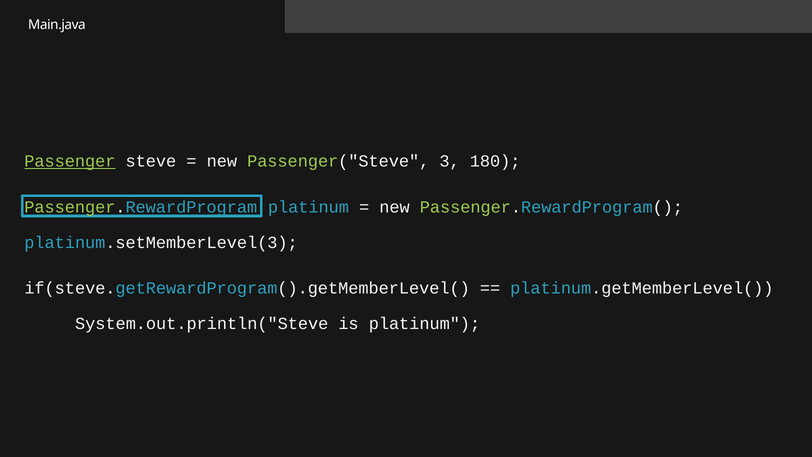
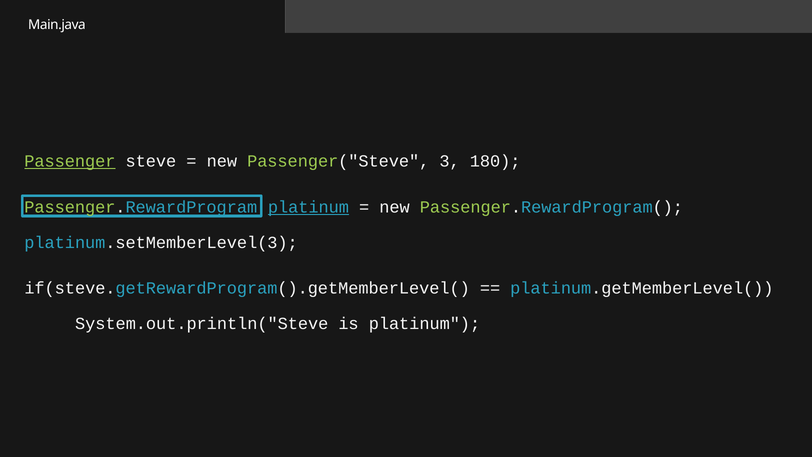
platinum at (308, 207) underline: none -> present
